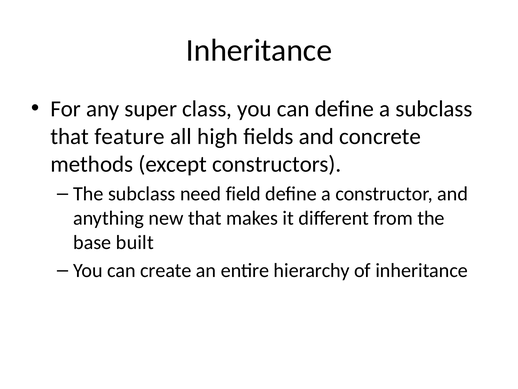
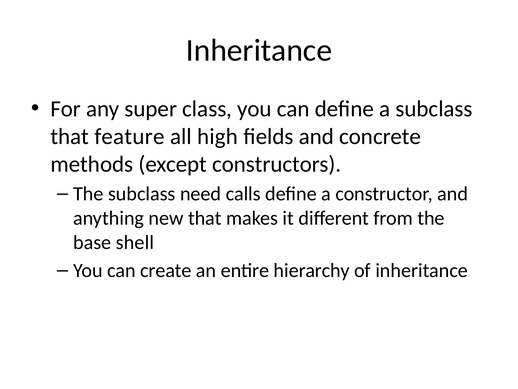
field: field -> calls
built: built -> shell
